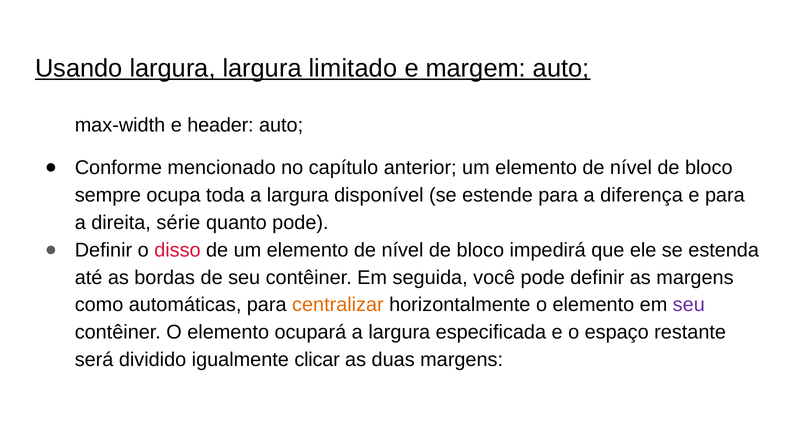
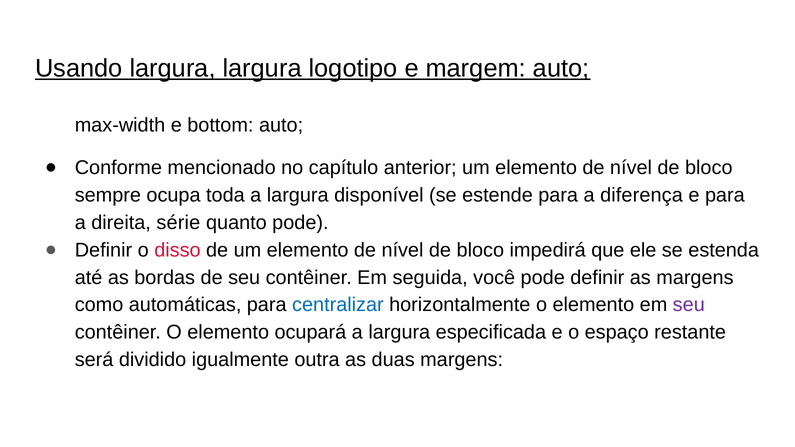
limitado: limitado -> logotipo
header: header -> bottom
centralizar colour: orange -> blue
clicar: clicar -> outra
